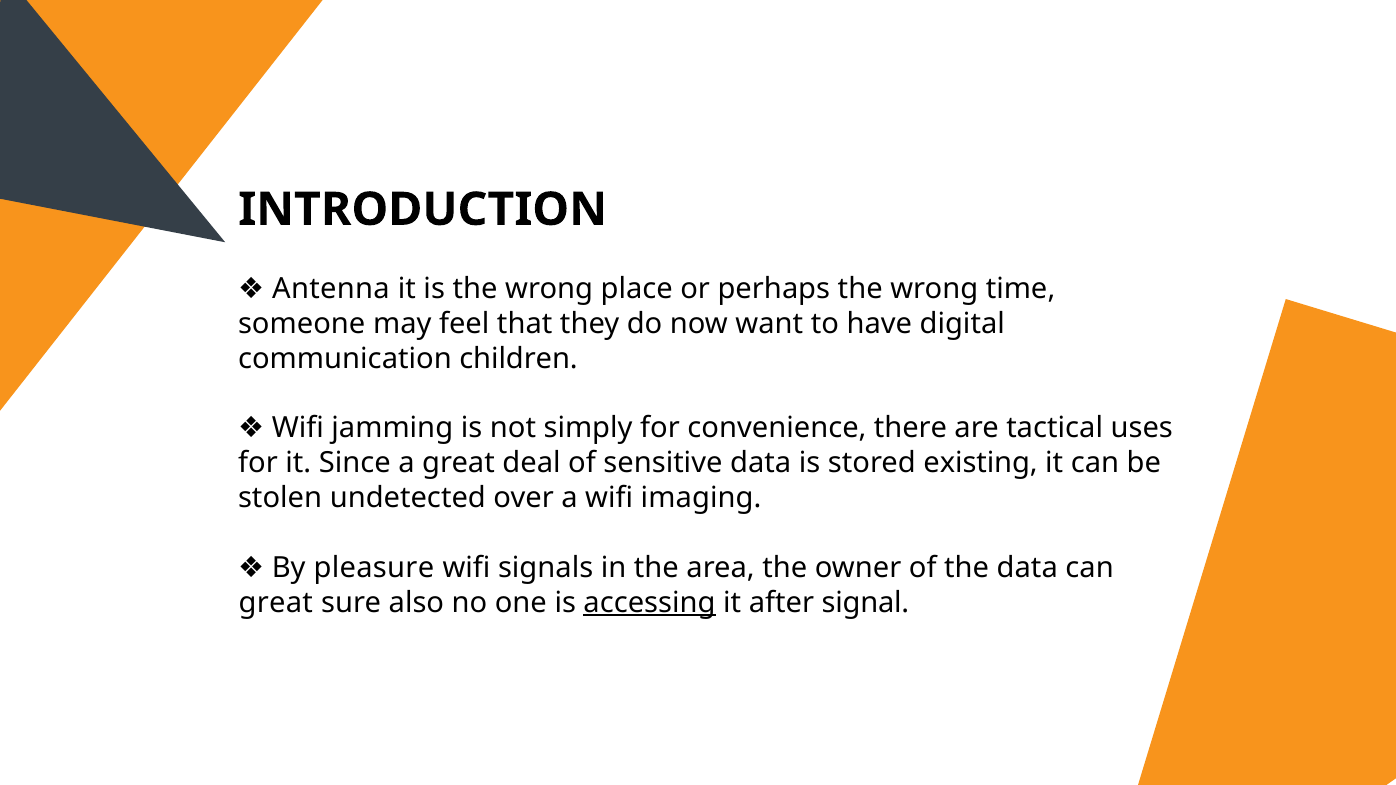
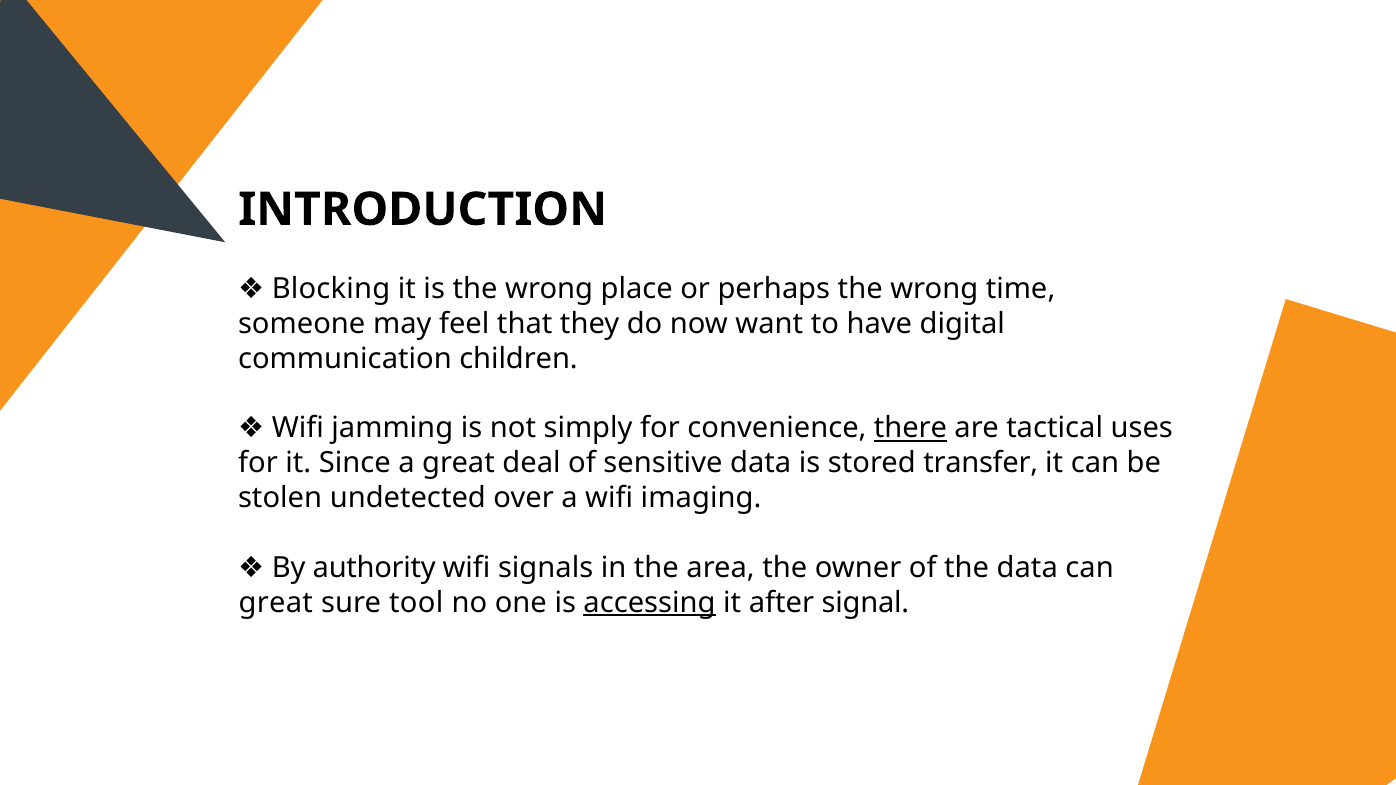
Antenna: Antenna -> Blocking
there underline: none -> present
existing: existing -> transfer
pleasure: pleasure -> authority
also: also -> tool
